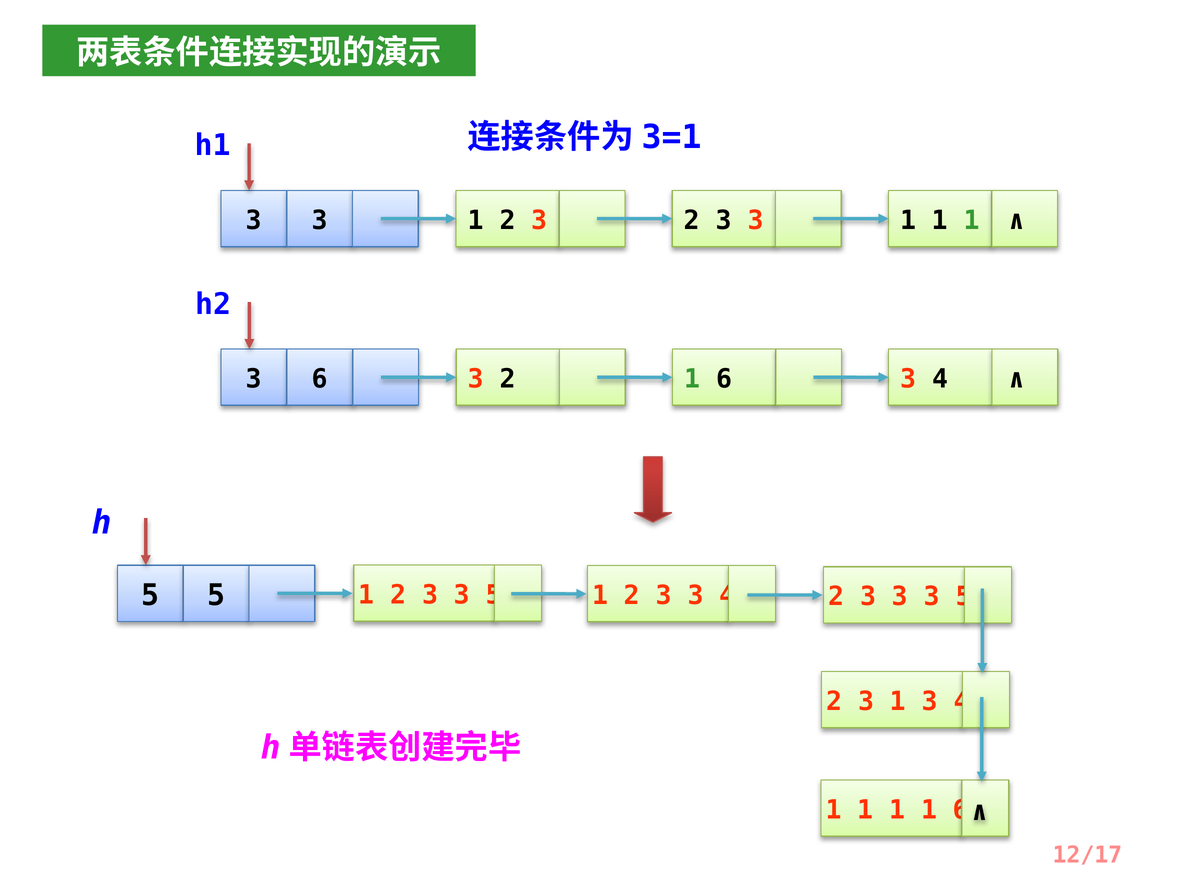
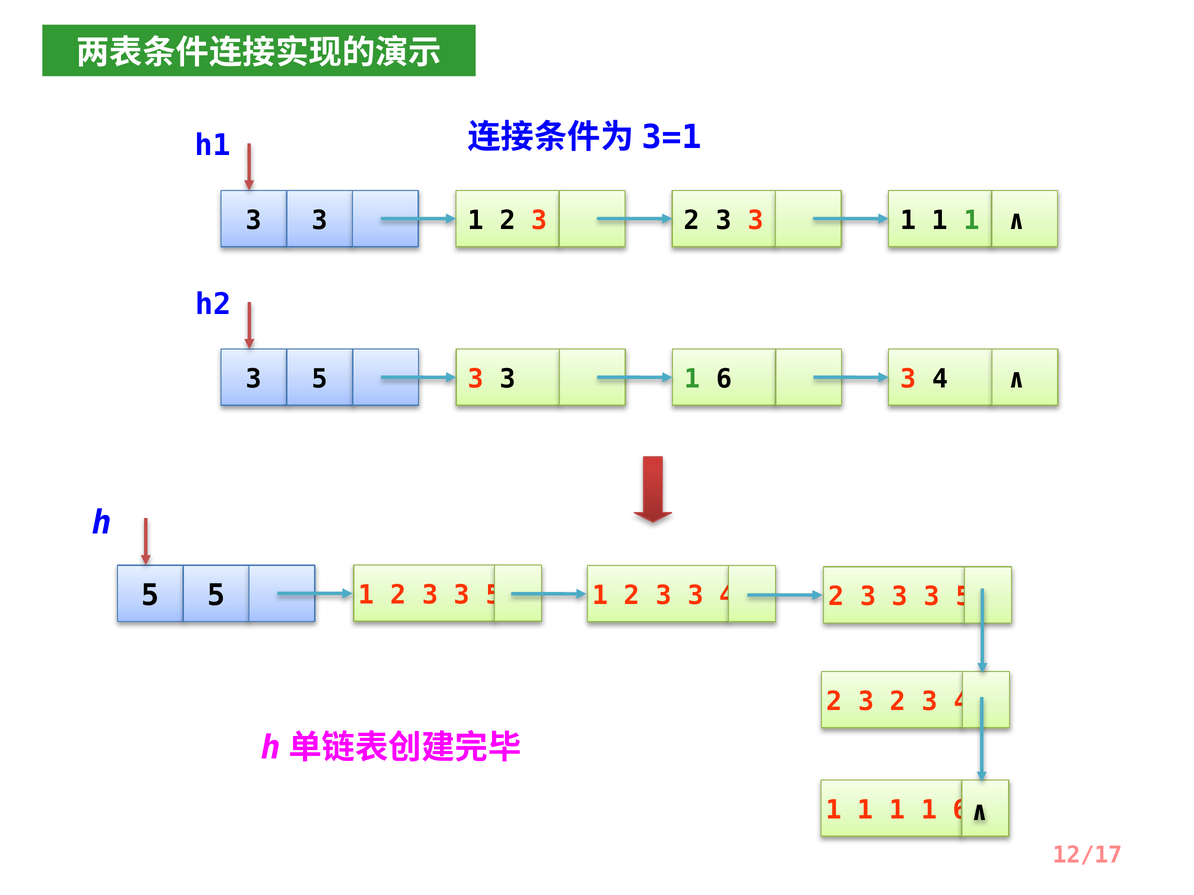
6 at (320, 379): 6 -> 5
2 at (508, 379): 2 -> 3
2 3 1: 1 -> 2
